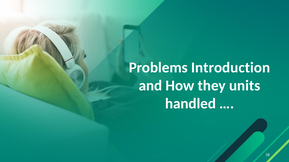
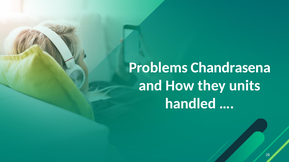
Introduction: Introduction -> Chandrasena
